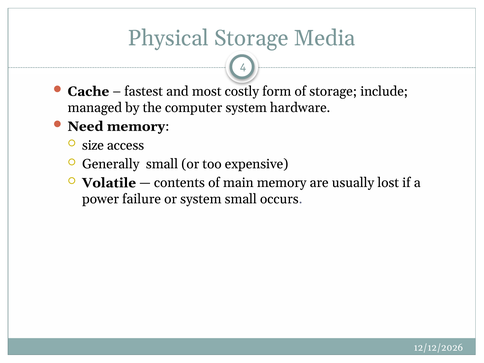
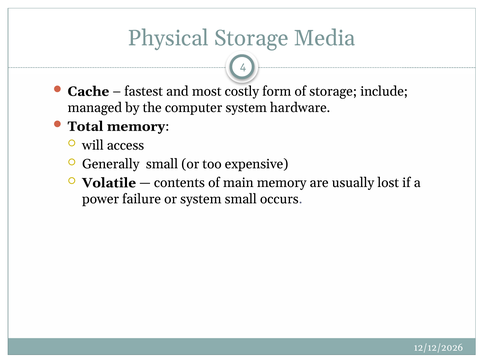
Need: Need -> Total
size: size -> will
